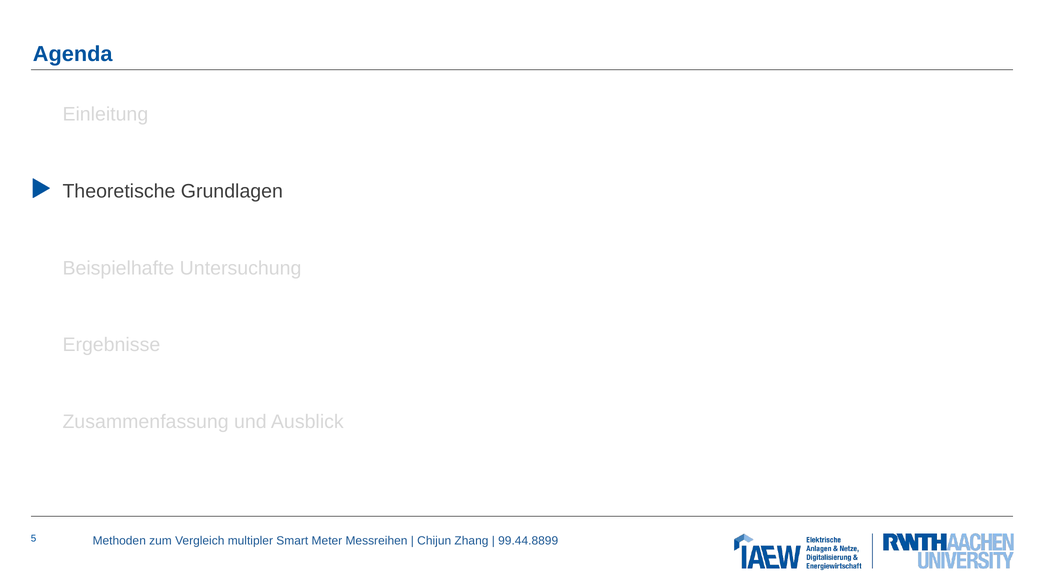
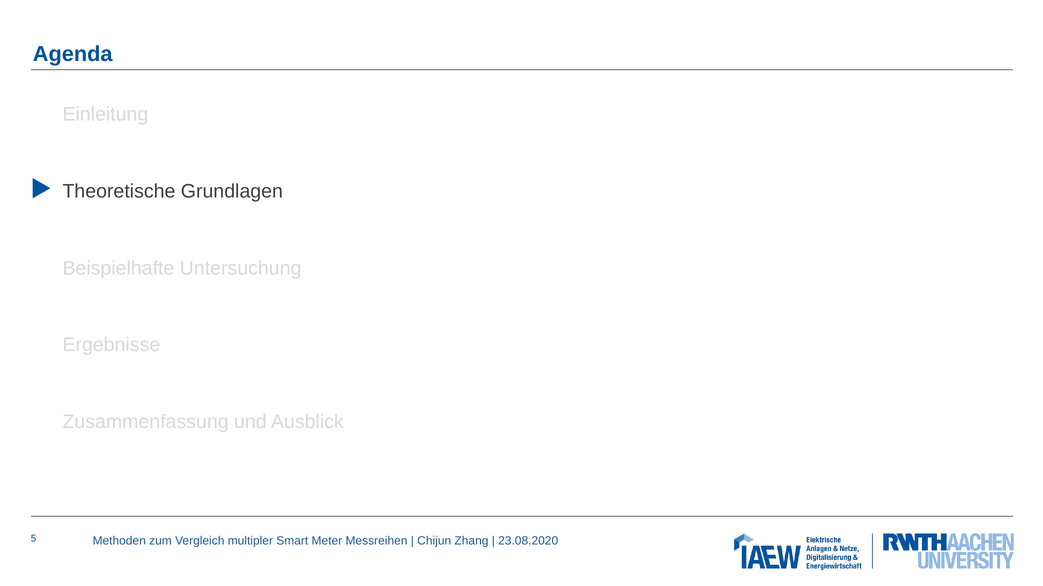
99.44.8899: 99.44.8899 -> 23.08.2020
